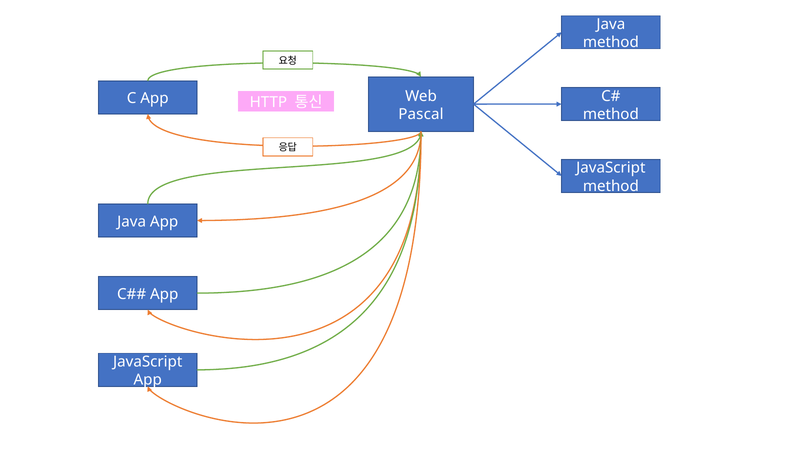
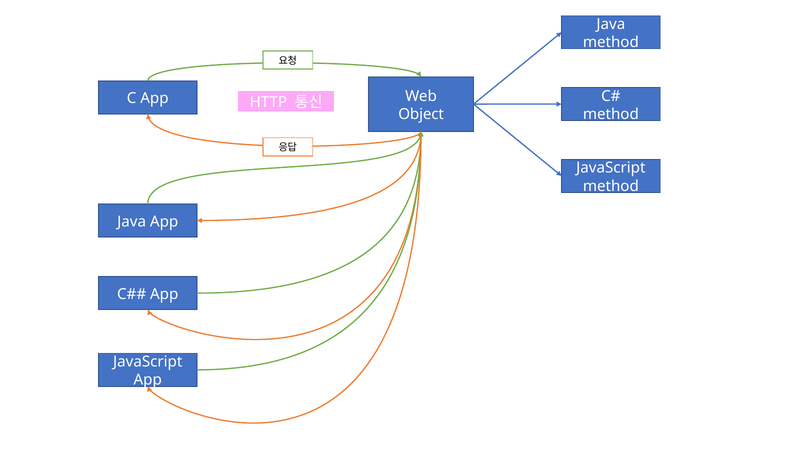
Pascal: Pascal -> Object
